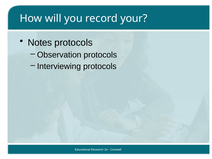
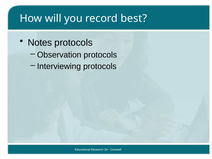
your: your -> best
